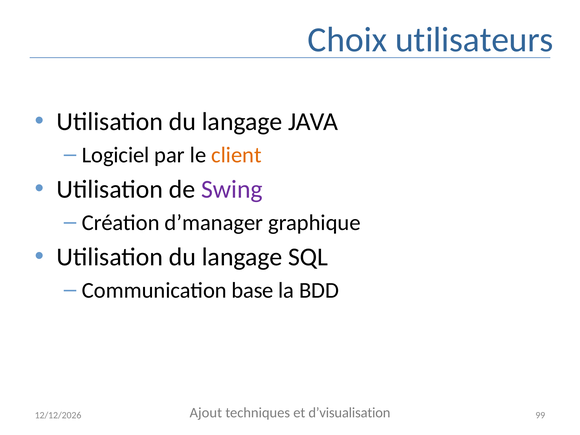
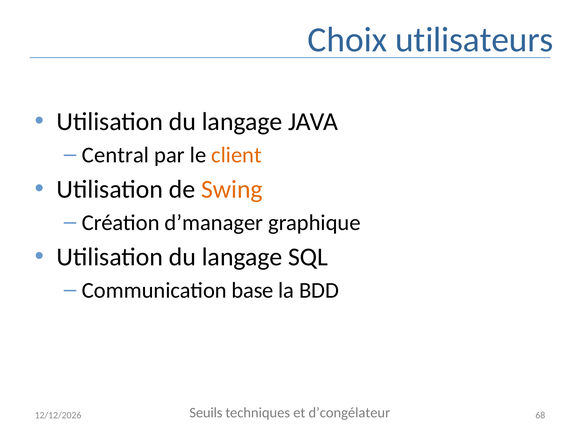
Logiciel: Logiciel -> Central
Swing colour: purple -> orange
Ajout: Ajout -> Seuils
d’visualisation: d’visualisation -> d’congélateur
99: 99 -> 68
